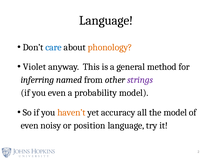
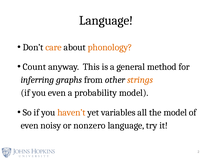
care colour: blue -> orange
Violet: Violet -> Count
named: named -> graphs
strings colour: purple -> orange
accuracy: accuracy -> variables
position: position -> nonzero
